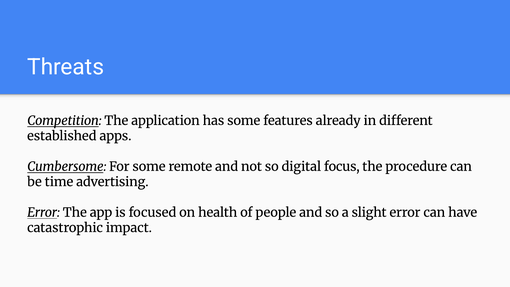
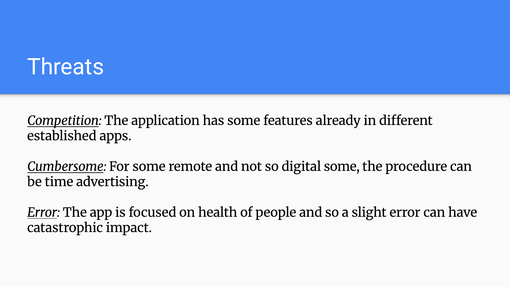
digital focus: focus -> some
